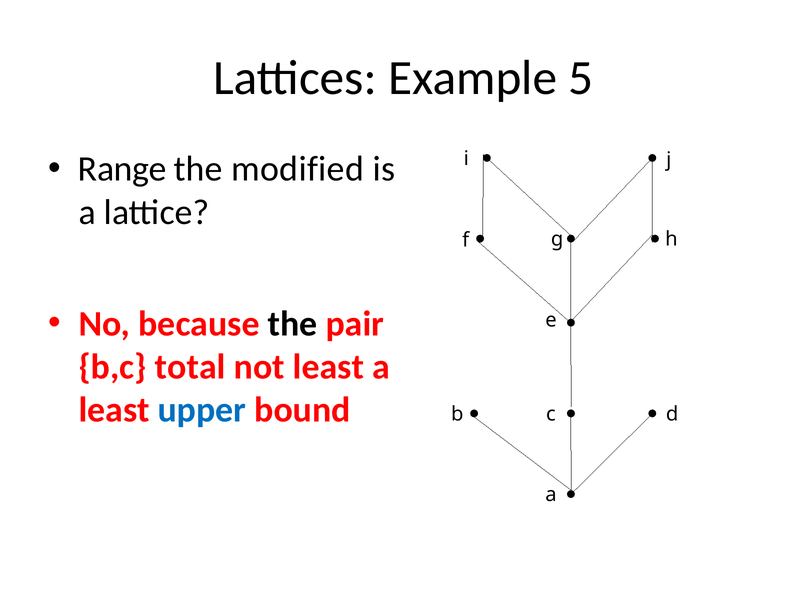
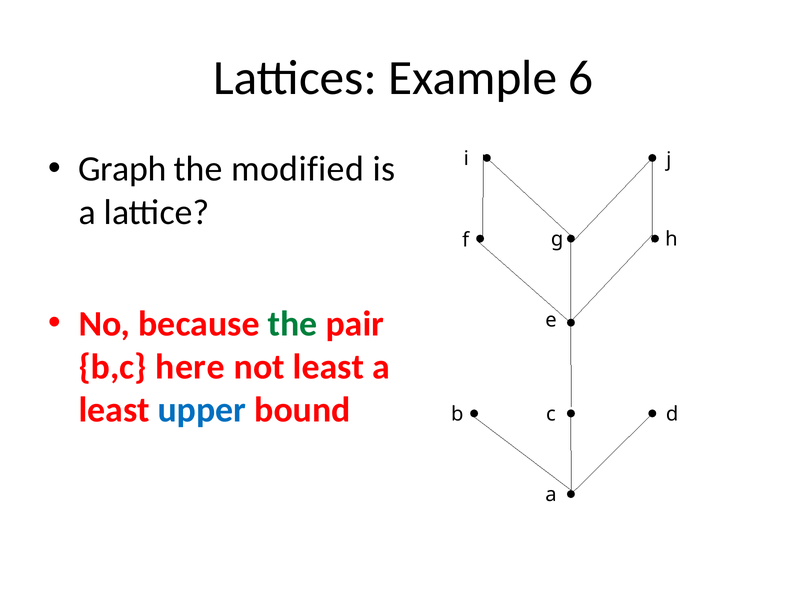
5: 5 -> 6
Range: Range -> Graph
the at (293, 324) colour: black -> green
total: total -> here
